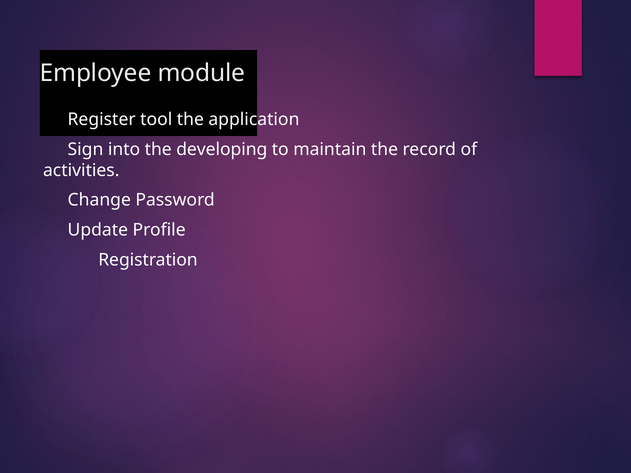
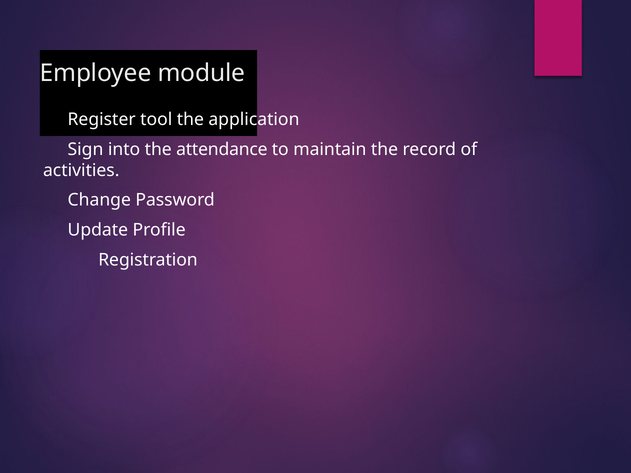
developing: developing -> attendance
